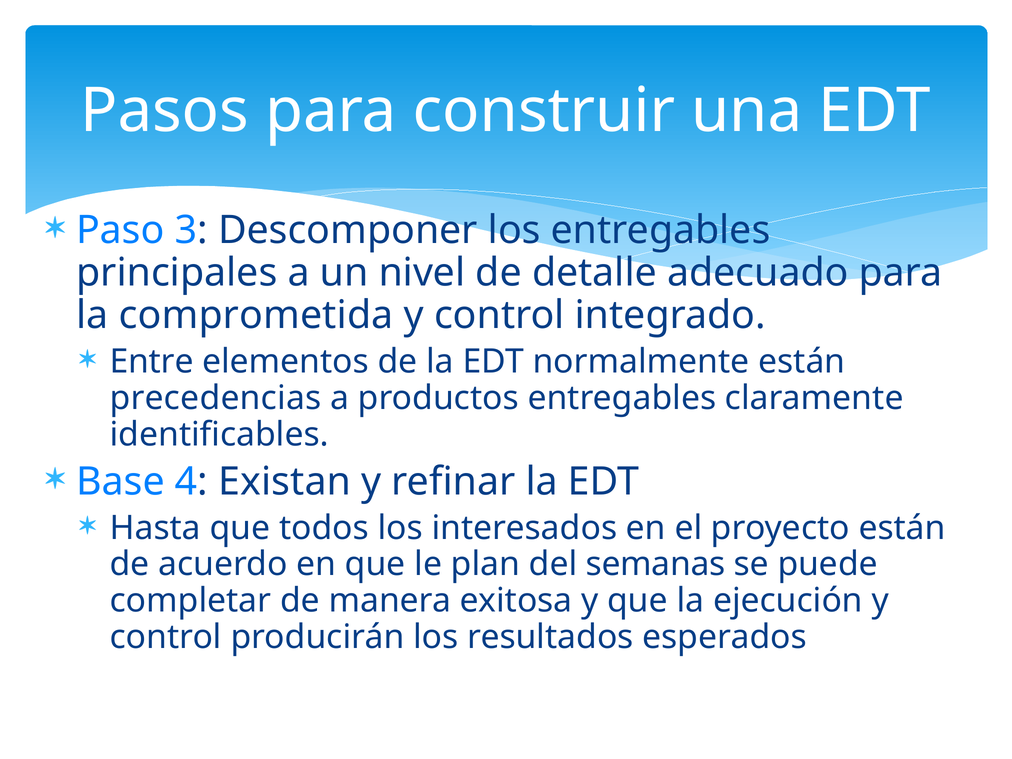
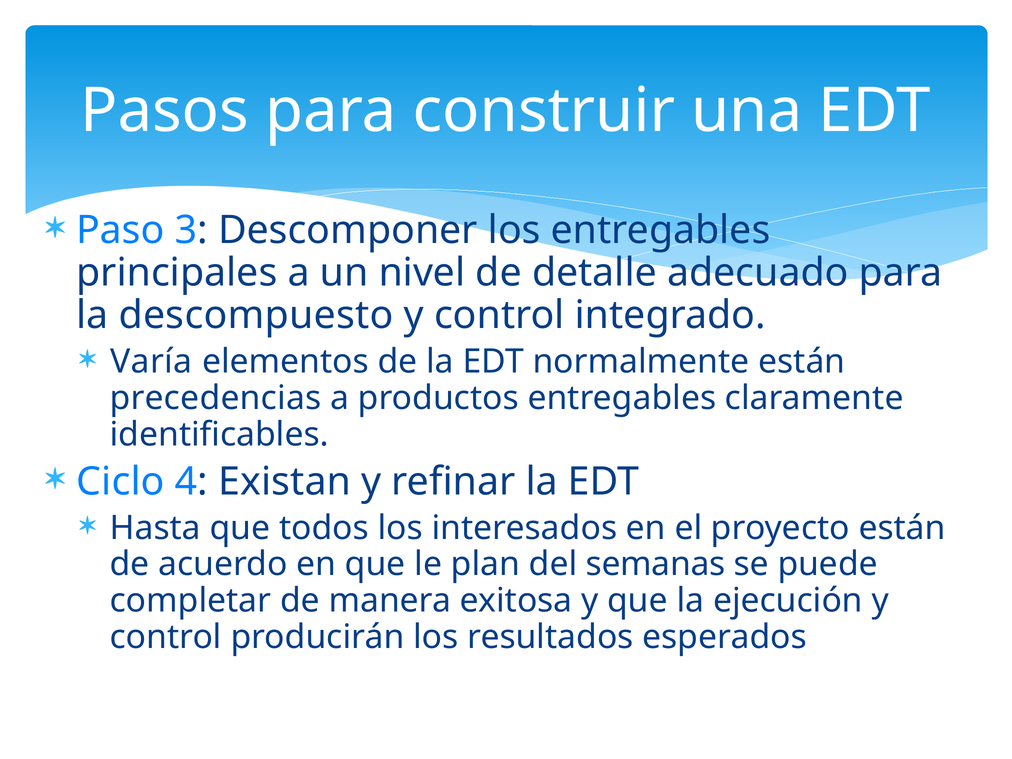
comprometida: comprometida -> descompuesto
Entre: Entre -> Varía
Base: Base -> Ciclo
